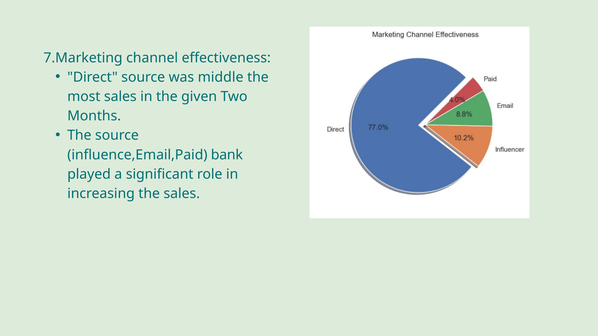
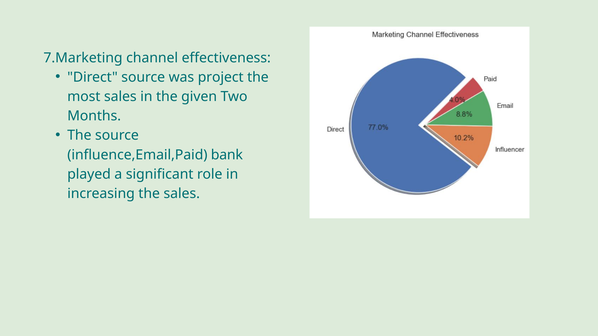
middle: middle -> project
